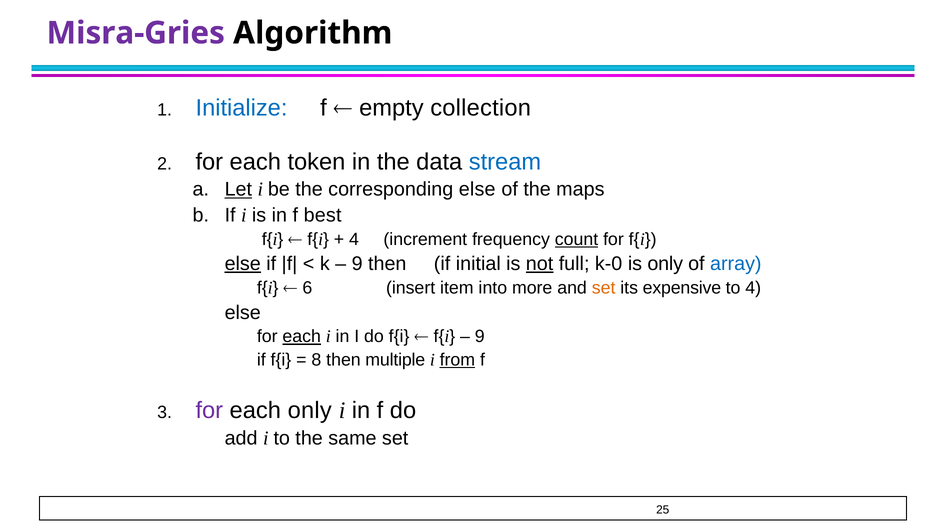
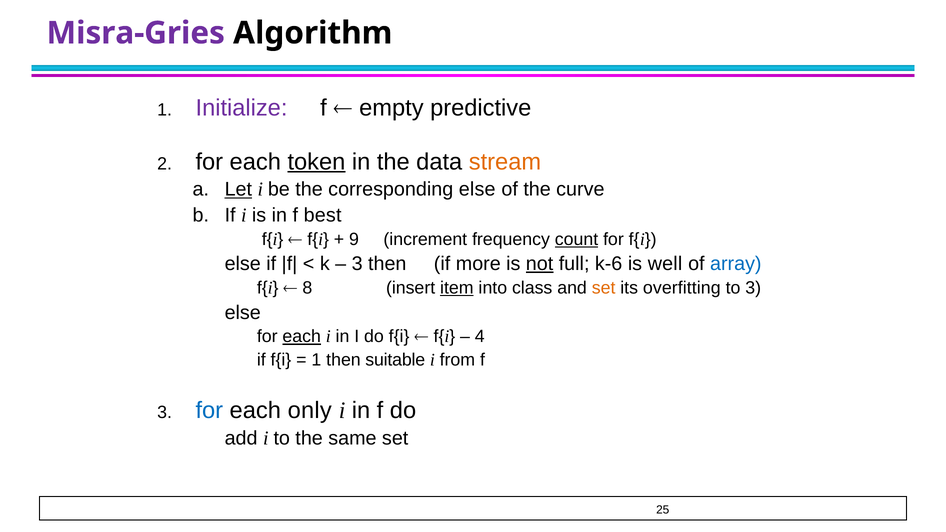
Initialize colour: blue -> purple
collection: collection -> predictive
token underline: none -> present
stream colour: blue -> orange
maps: maps -> curve
4 at (354, 239): 4 -> 9
else at (243, 264) underline: present -> none
9 at (357, 264): 9 -> 3
initial: initial -> more
k-0: k-0 -> k-6
is only: only -> well
6: 6 -> 8
item underline: none -> present
more: more -> class
expensive: expensive -> overfitting
to 4: 4 -> 3
9 at (480, 337): 9 -> 4
8 at (316, 360): 8 -> 1
multiple: multiple -> suitable
from underline: present -> none
for at (209, 410) colour: purple -> blue
